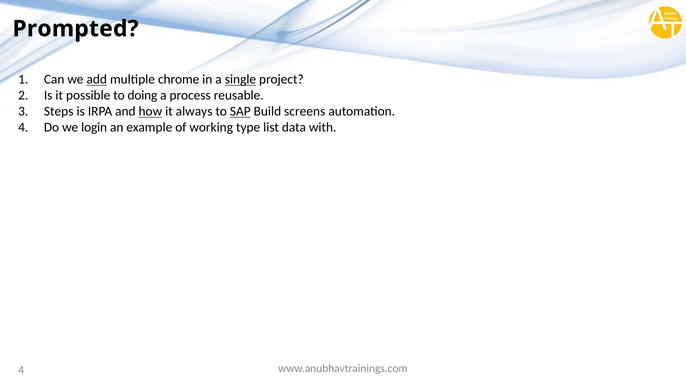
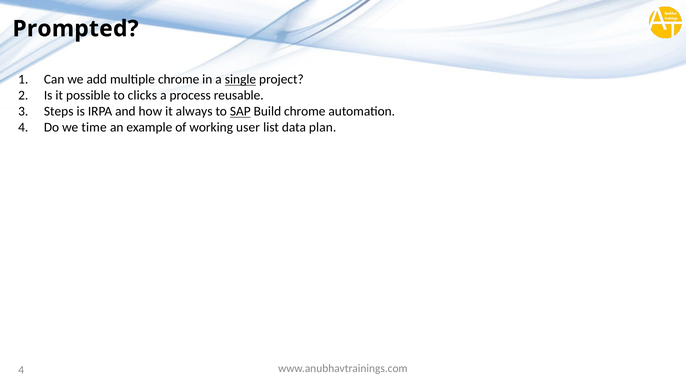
add underline: present -> none
doing: doing -> clicks
how underline: present -> none
Build screens: screens -> chrome
login: login -> time
type: type -> user
with: with -> plan
